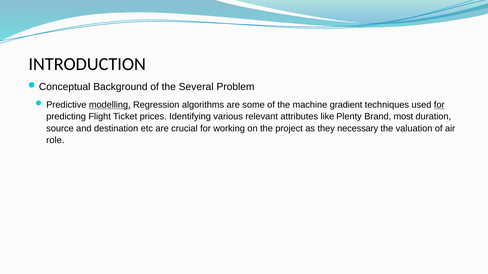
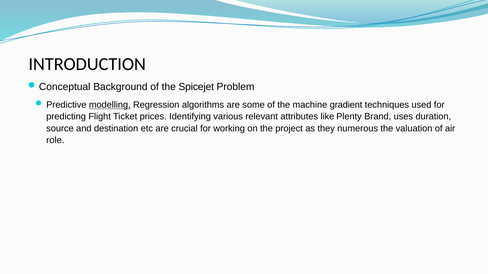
Several: Several -> Spicejet
for at (439, 105) underline: present -> none
most: most -> uses
necessary: necessary -> numerous
